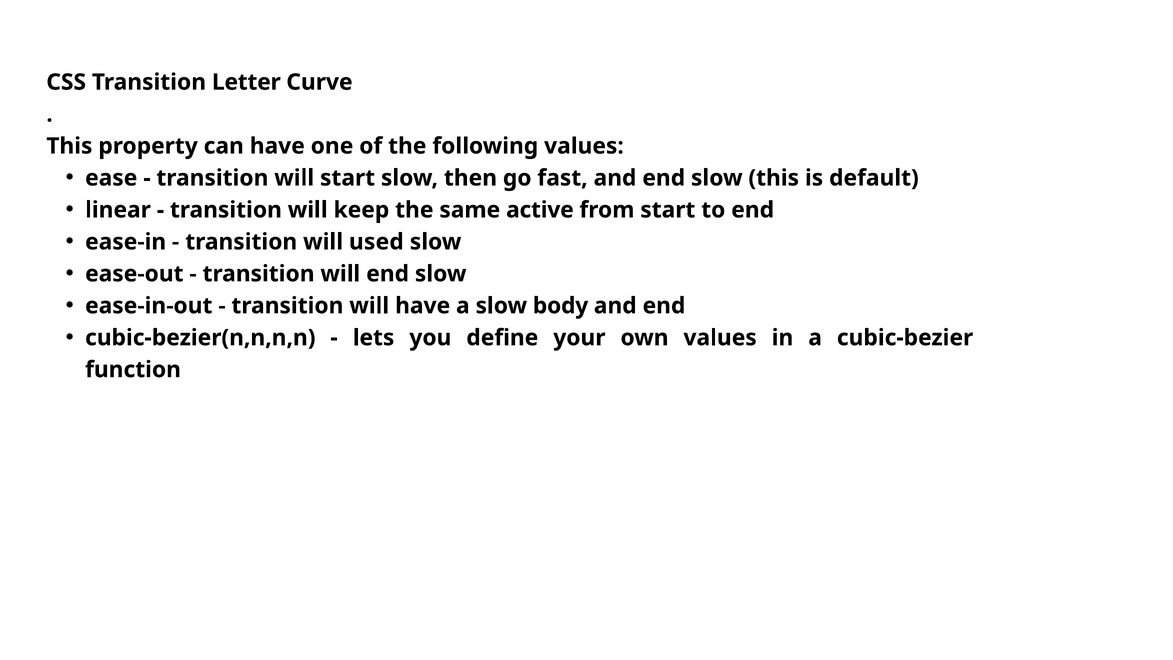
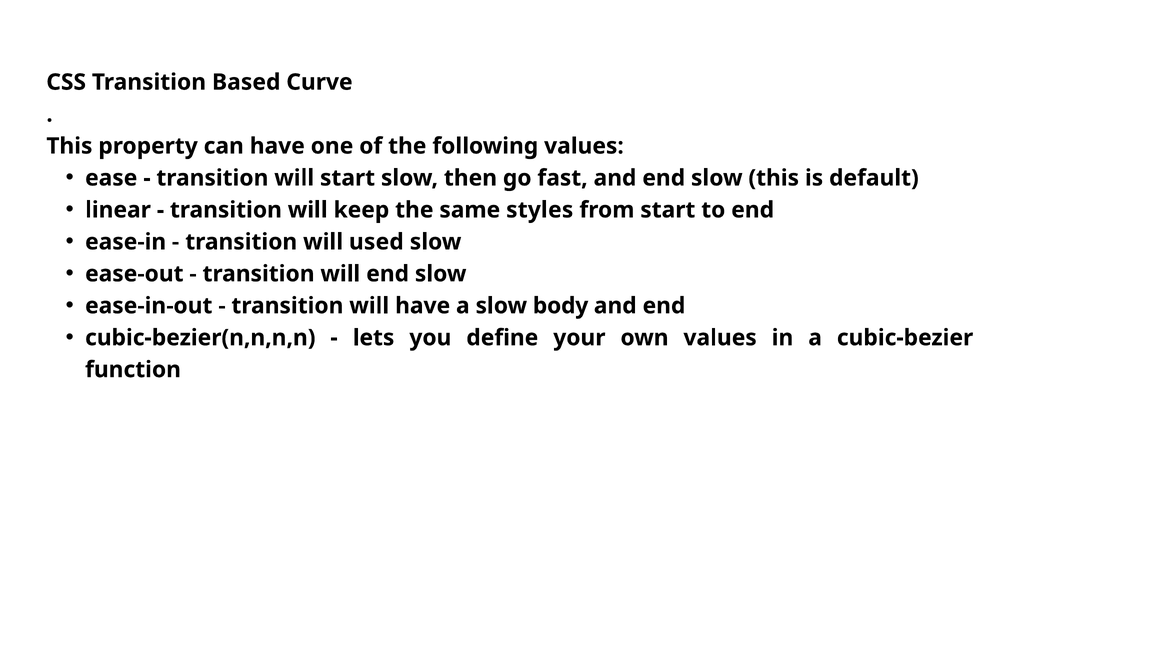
Letter: Letter -> Based
active: active -> styles
